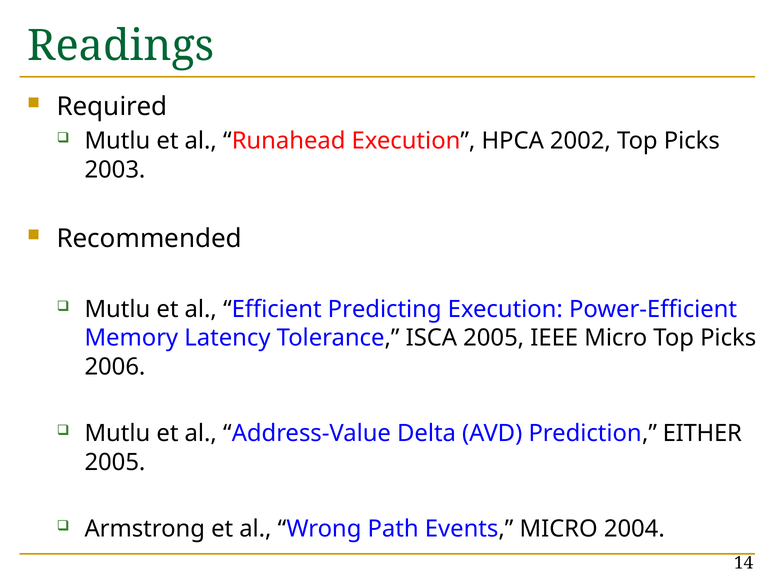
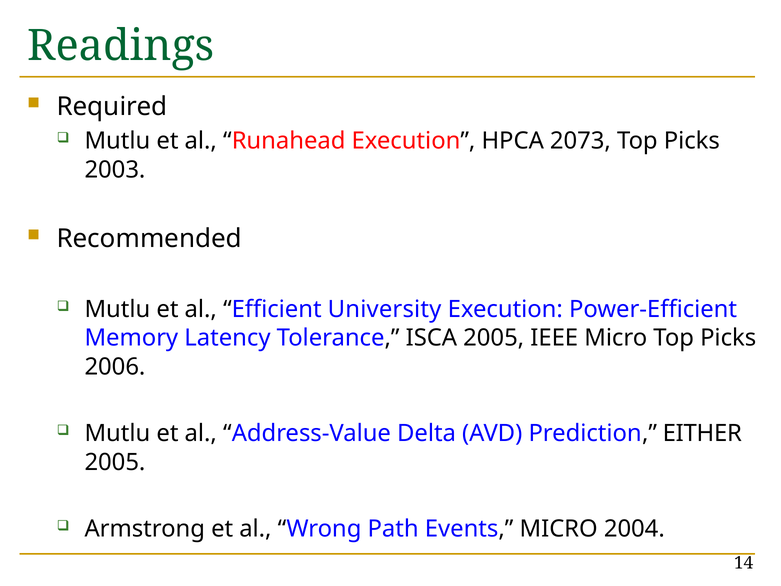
2002: 2002 -> 2073
Predicting: Predicting -> University
